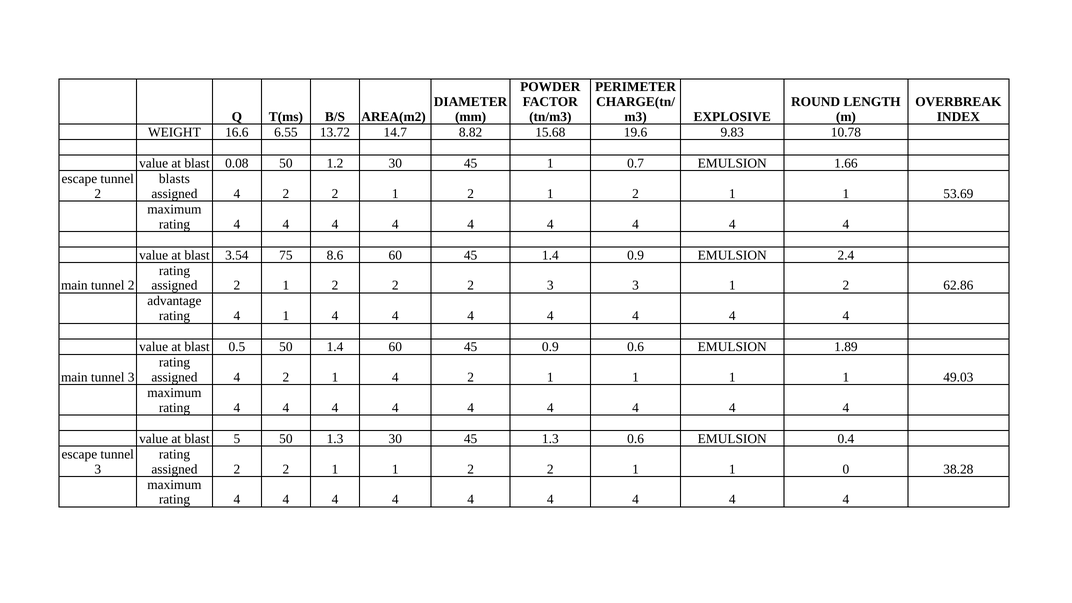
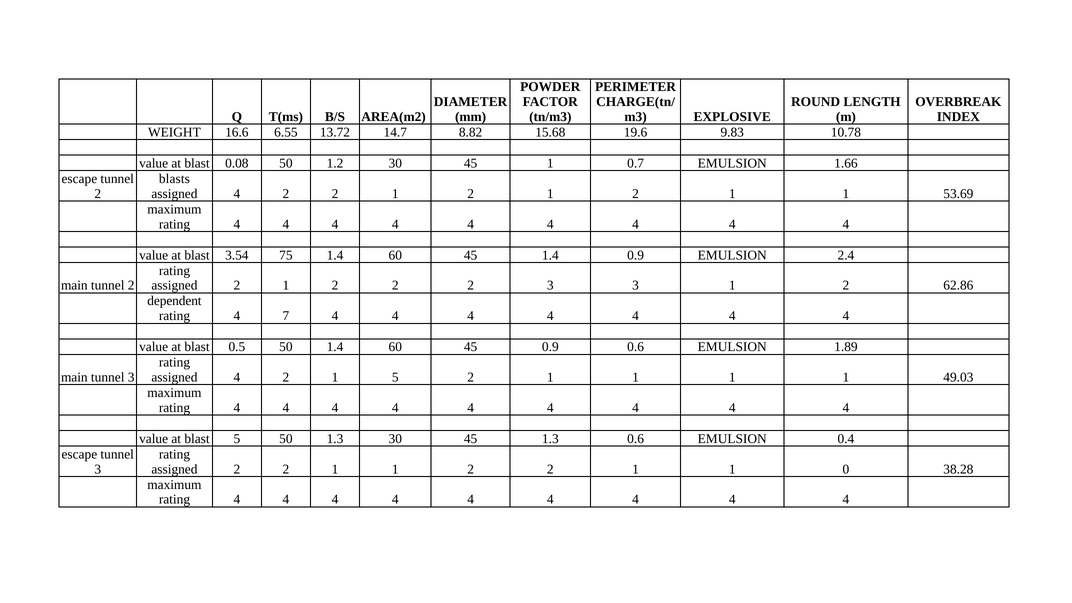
75 8.6: 8.6 -> 1.4
advantage: advantage -> dependent
4 1: 1 -> 7
2 1 4: 4 -> 5
